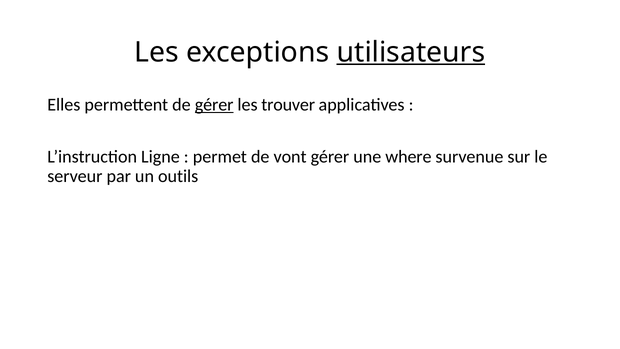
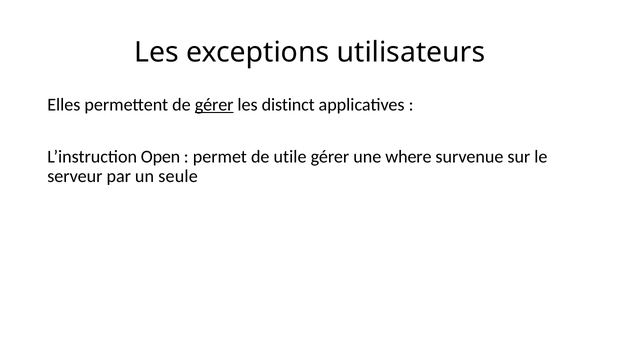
utilisateurs underline: present -> none
trouver: trouver -> distinct
Ligne: Ligne -> Open
vont: vont -> utile
outils: outils -> seule
